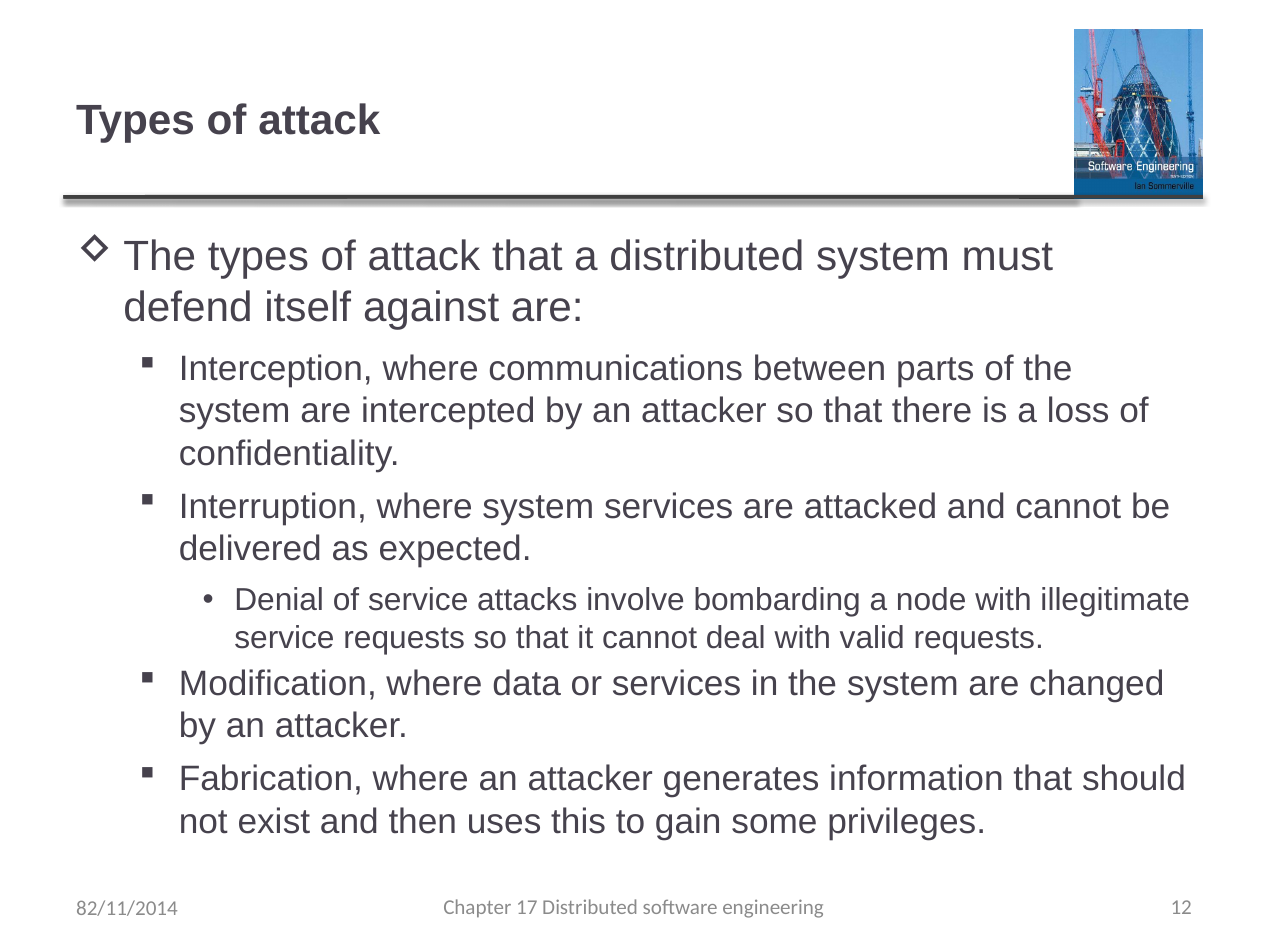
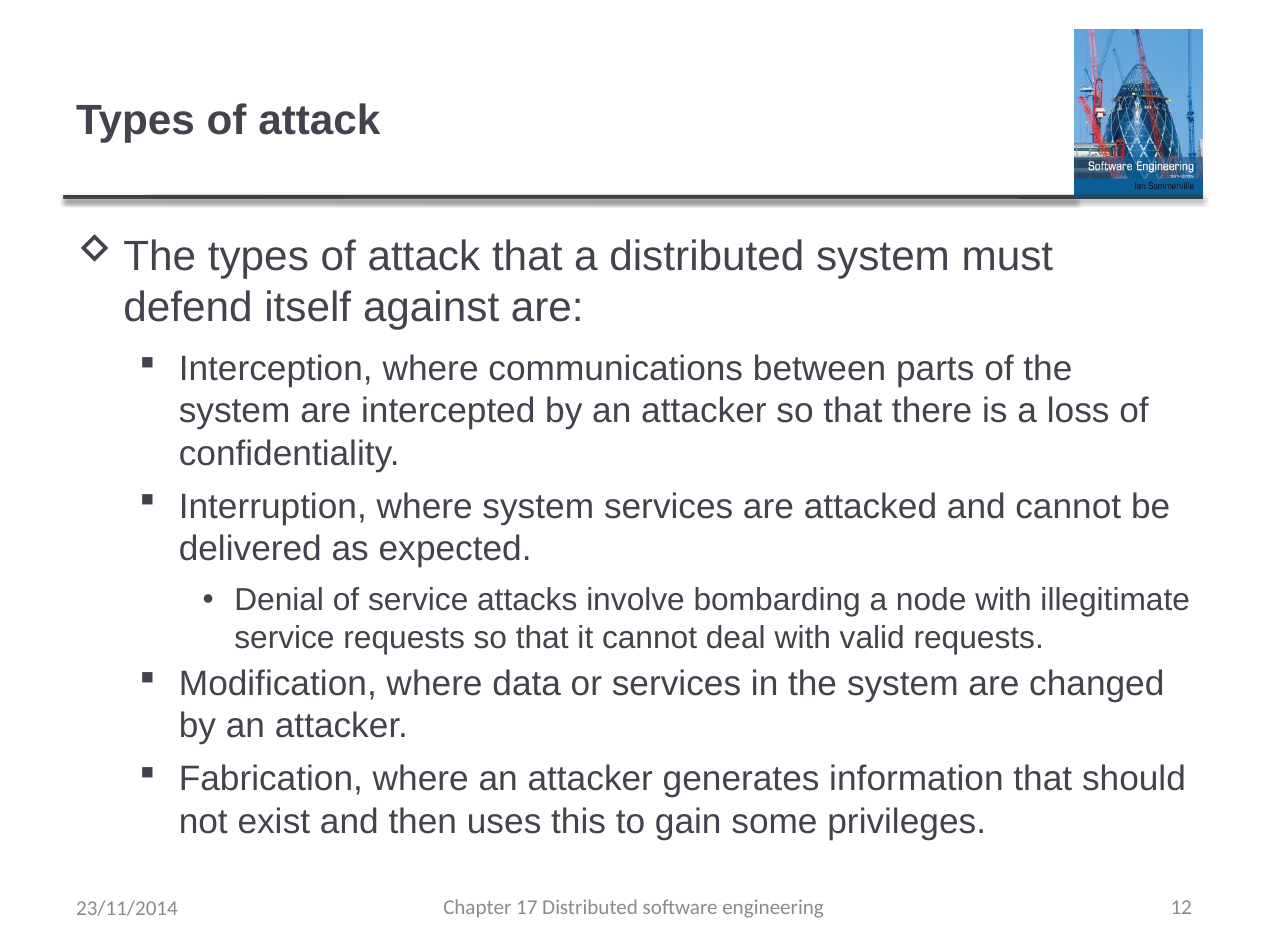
82/11/2014: 82/11/2014 -> 23/11/2014
